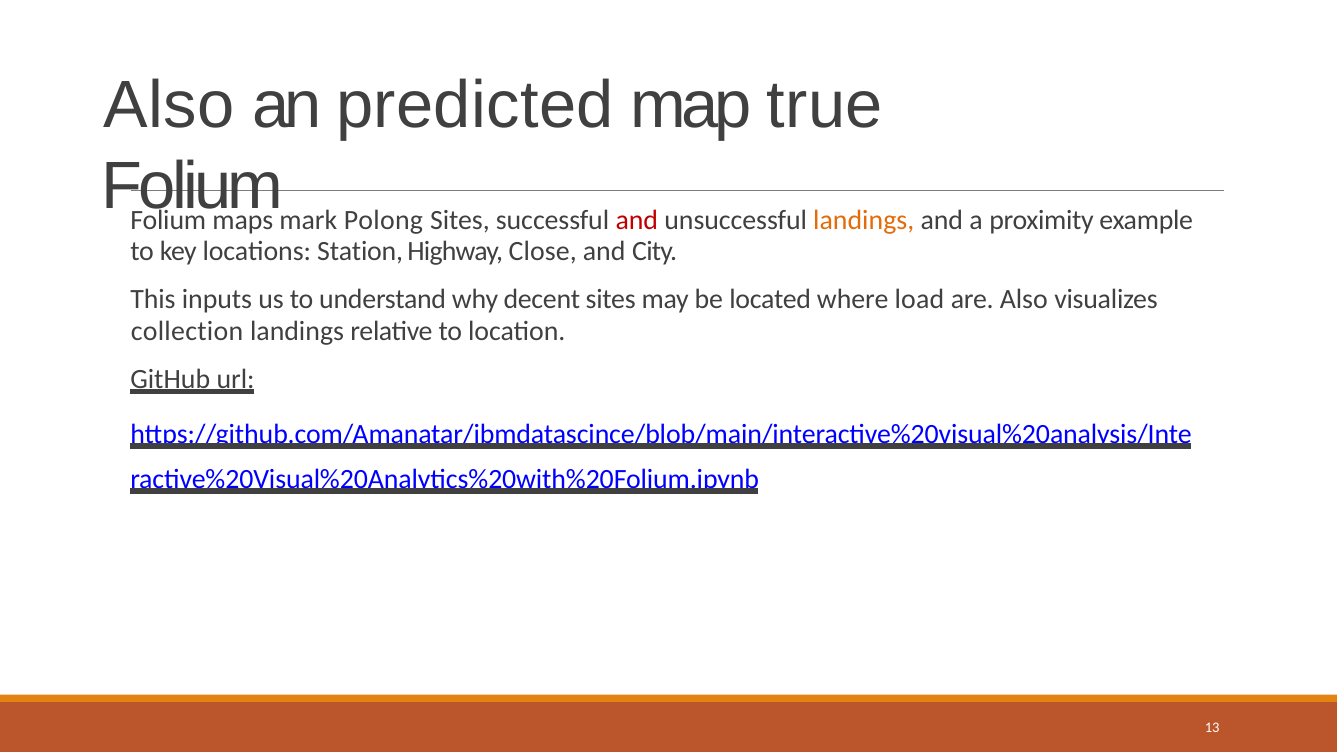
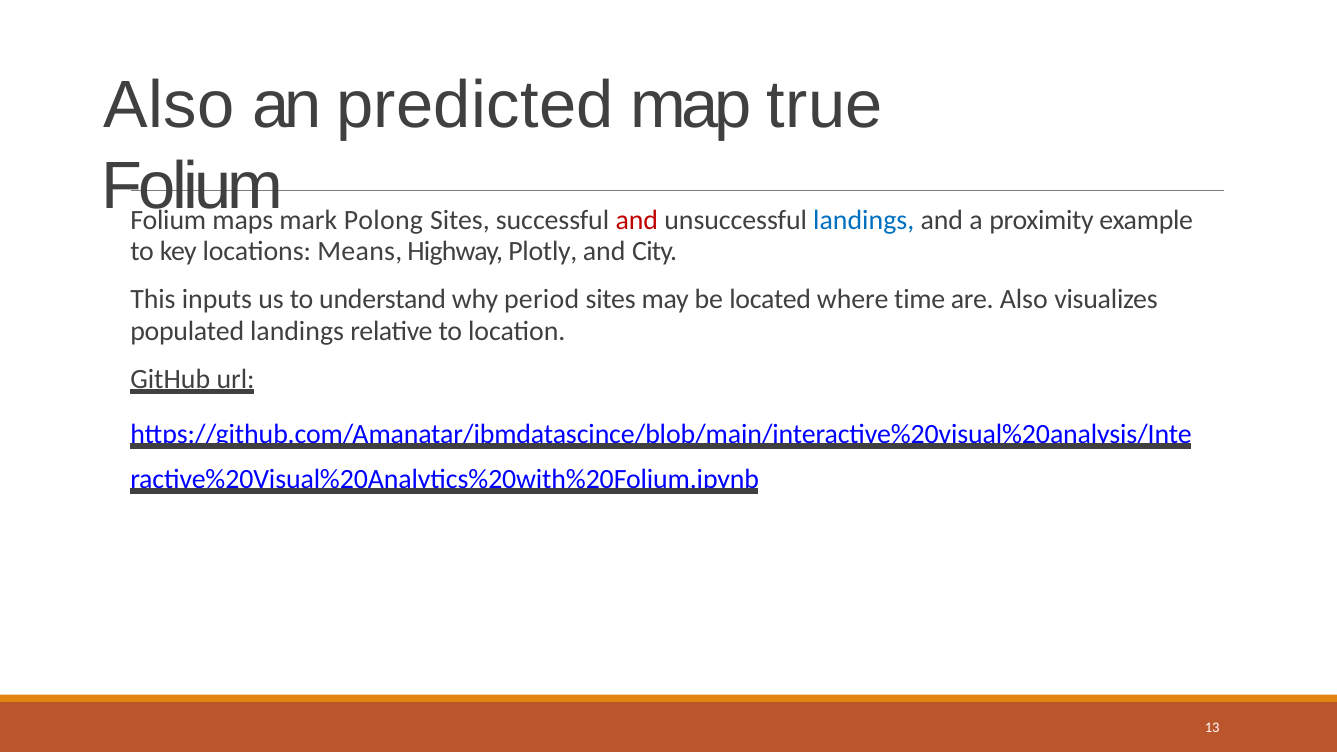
landings at (864, 221) colour: orange -> blue
Station: Station -> Means
Close: Close -> Plotly
decent: decent -> period
load: load -> time
collection: collection -> populated
